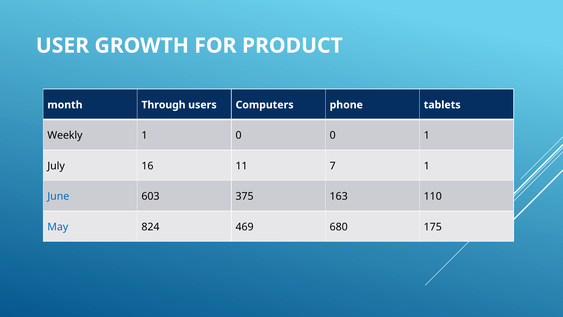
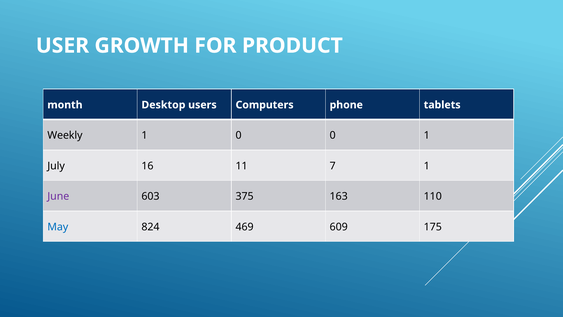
Through: Through -> Desktop
June colour: blue -> purple
680: 680 -> 609
